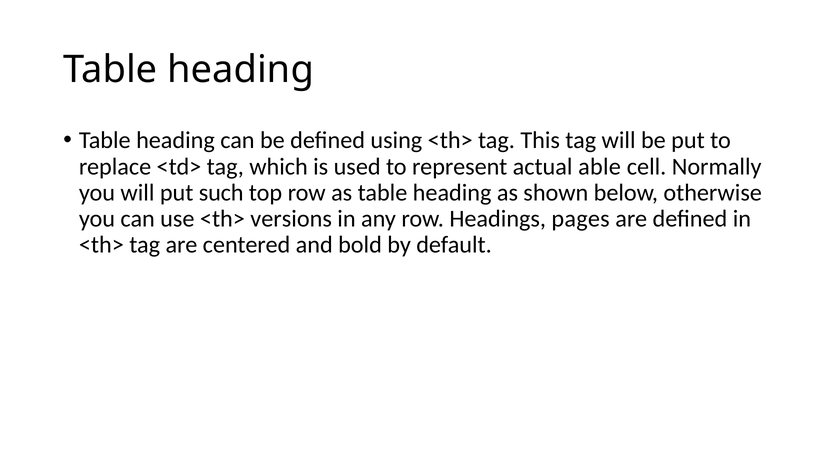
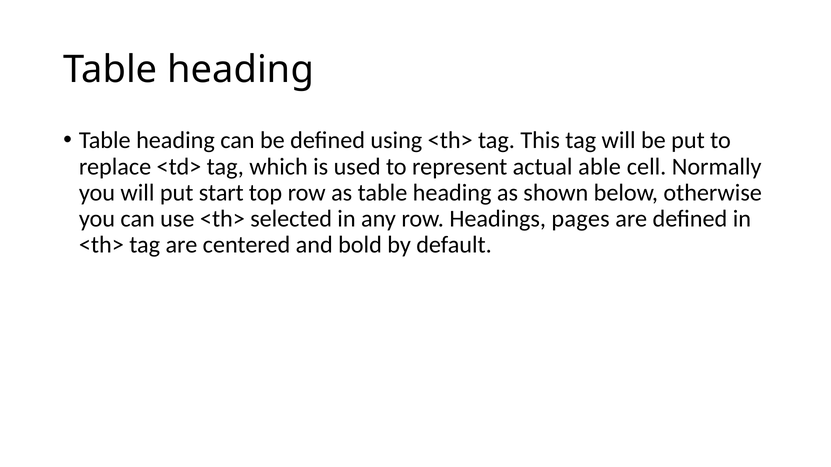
such: such -> start
versions: versions -> selected
